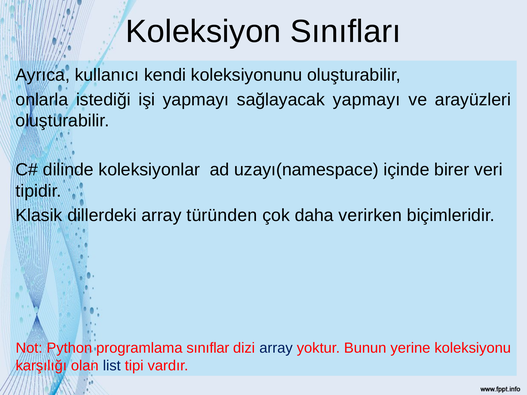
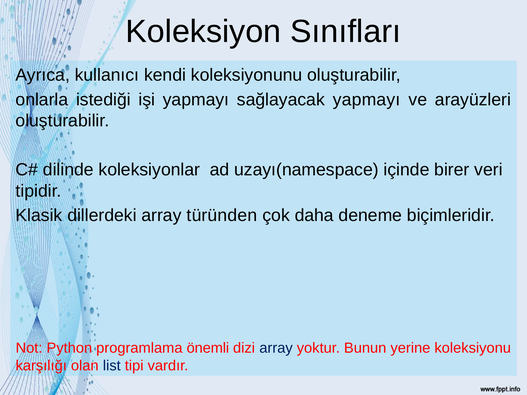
verirken: verirken -> deneme
sınıflar: sınıflar -> önemli
